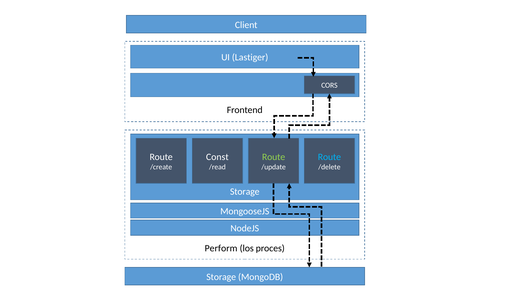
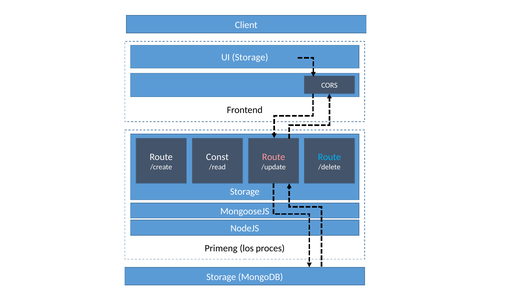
UI Lastiger: Lastiger -> Storage
Route at (274, 157) colour: light green -> pink
Perform: Perform -> Primeng
